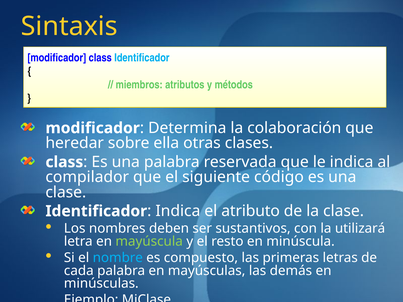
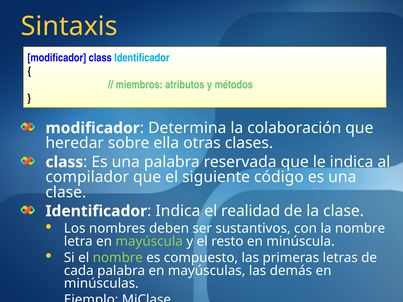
atributo: atributo -> realidad
la utilizará: utilizará -> nombre
nombre at (118, 258) colour: light blue -> light green
